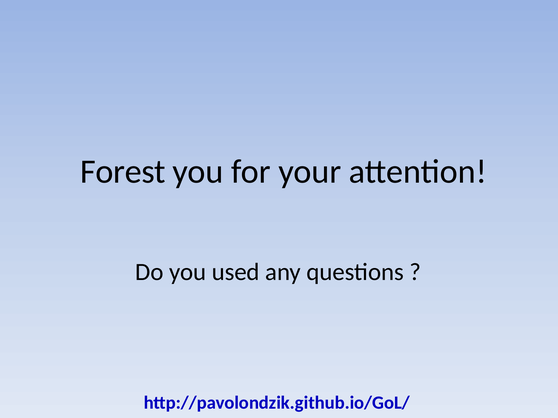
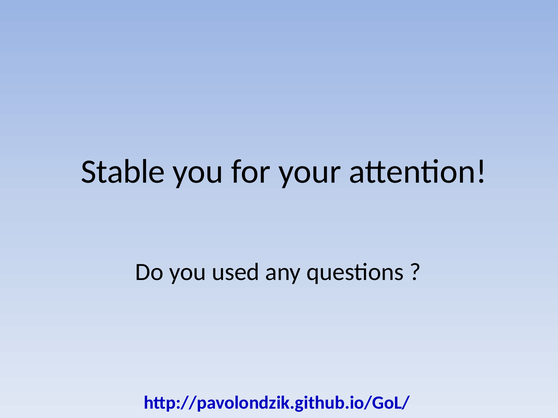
Forest: Forest -> Stable
